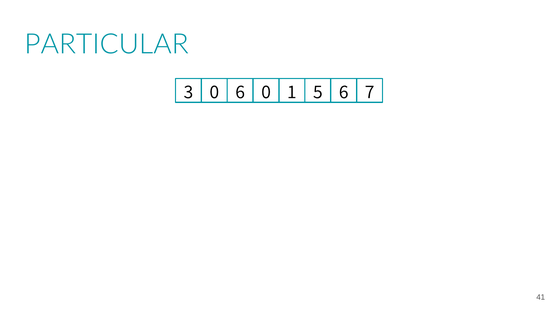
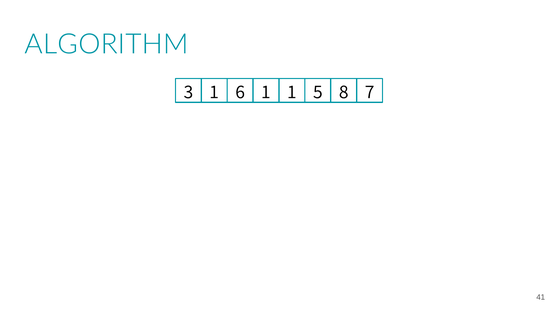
PARTICULAR: PARTICULAR -> ALGORITHM
3 0: 0 -> 1
6 0: 0 -> 1
5 6: 6 -> 8
